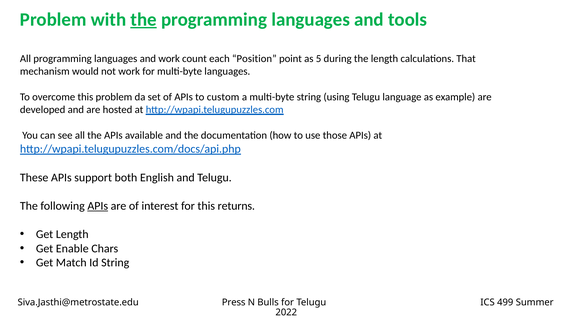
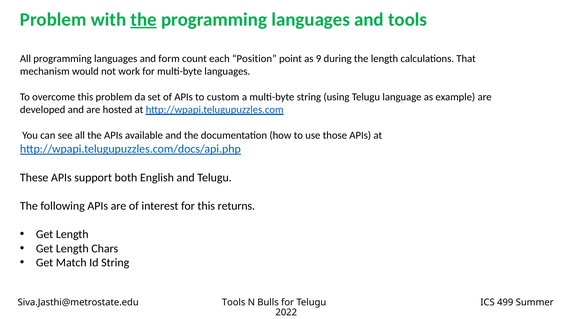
and work: work -> form
5: 5 -> 9
APIs at (98, 206) underline: present -> none
Enable at (72, 249): Enable -> Length
Siva.Jasthi@metrostate.edu Press: Press -> Tools
